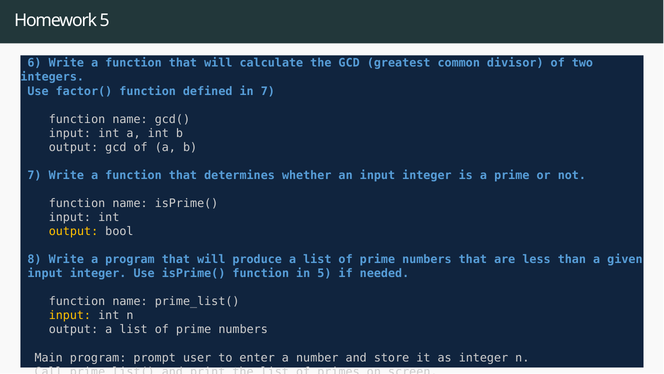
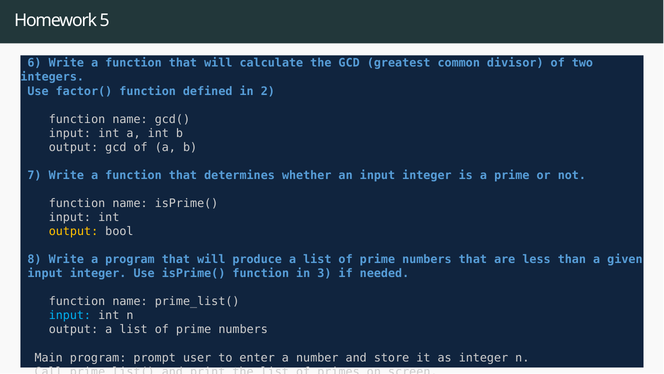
in 7: 7 -> 2
in 5: 5 -> 3
input at (70, 315) colour: yellow -> light blue
